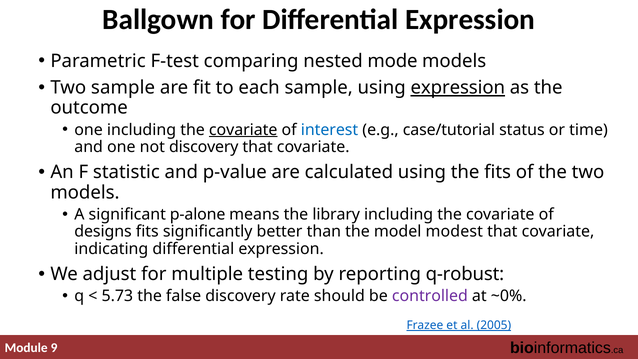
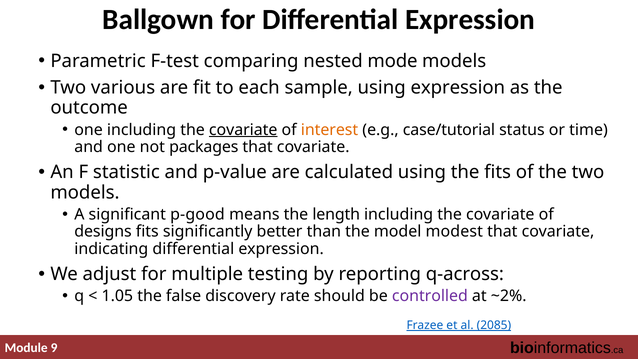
Two sample: sample -> various
expression at (458, 88) underline: present -> none
interest colour: blue -> orange
not discovery: discovery -> packages
p-alone: p-alone -> p-good
library: library -> length
q-robust: q-robust -> q-across
5.73: 5.73 -> 1.05
~0%: ~0% -> ~2%
2005: 2005 -> 2085
